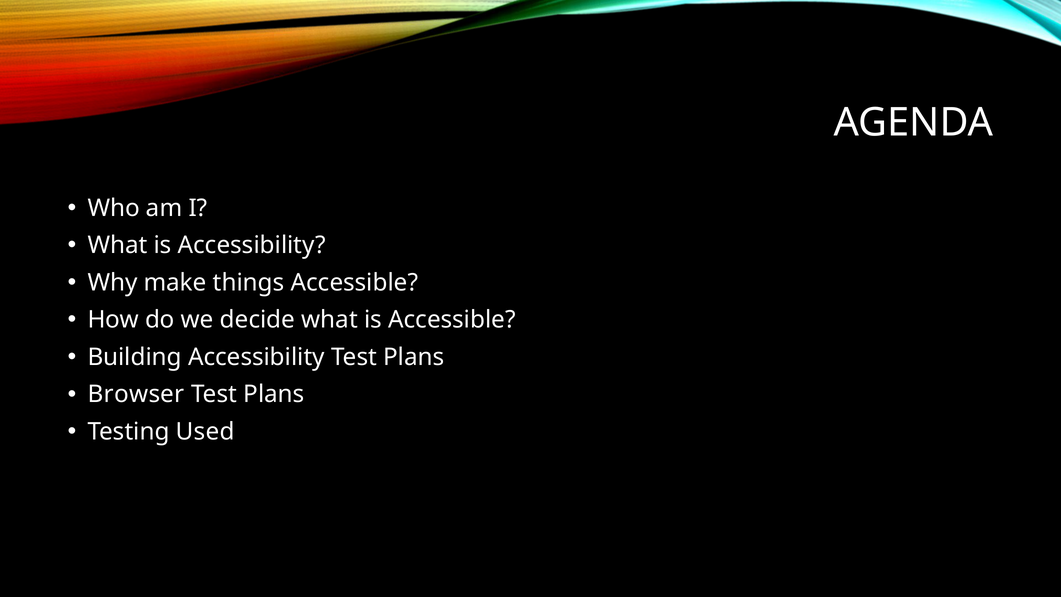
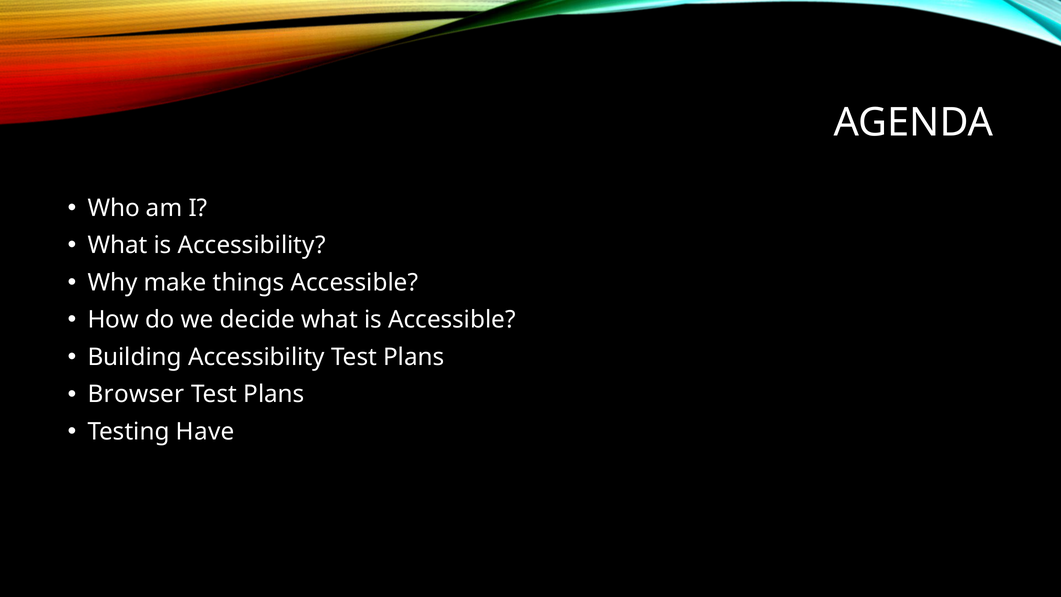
Used: Used -> Have
